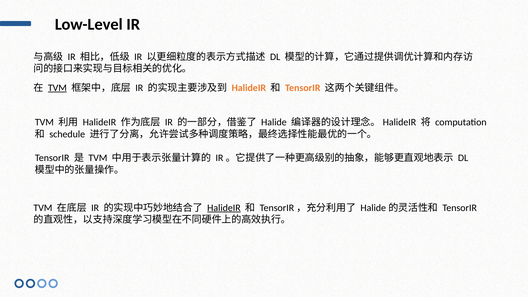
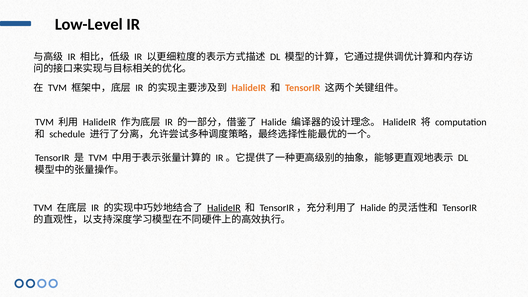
TVM at (57, 88) underline: present -> none
